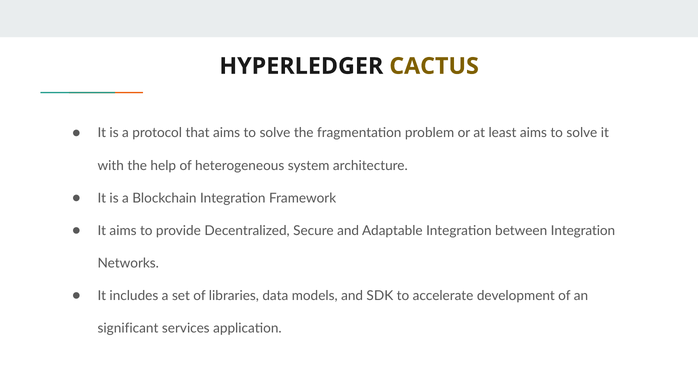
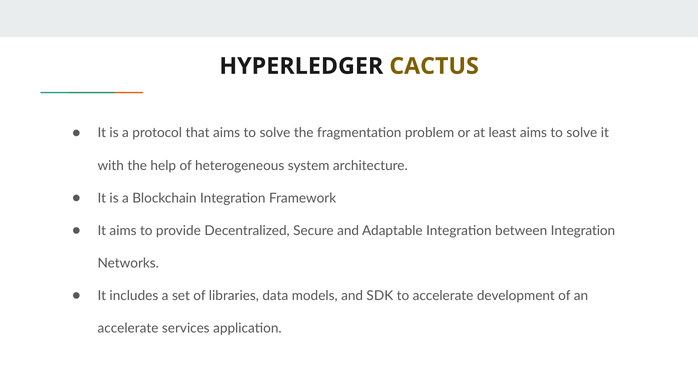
significant at (128, 329): significant -> accelerate
